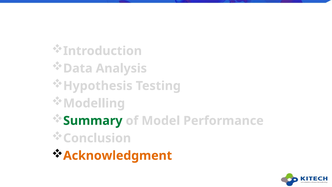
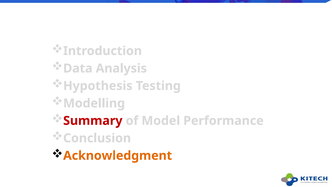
Summary colour: green -> red
